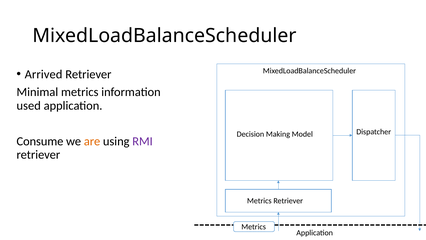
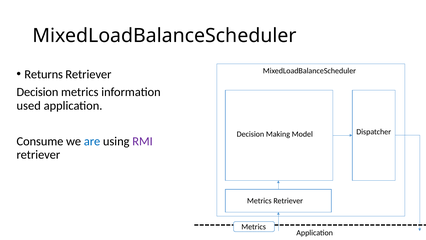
Arrived: Arrived -> Returns
Minimal at (37, 92): Minimal -> Decision
are colour: orange -> blue
